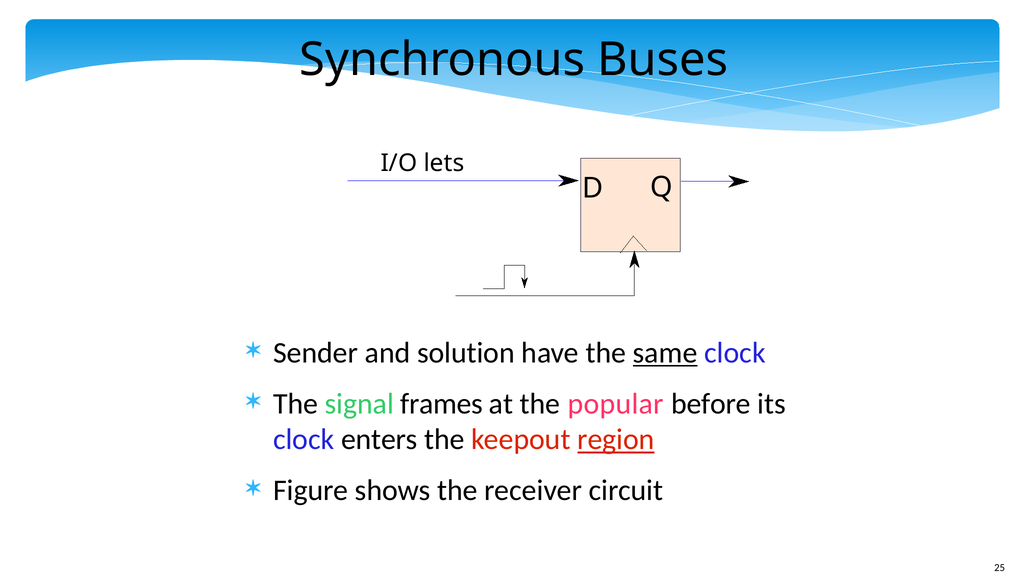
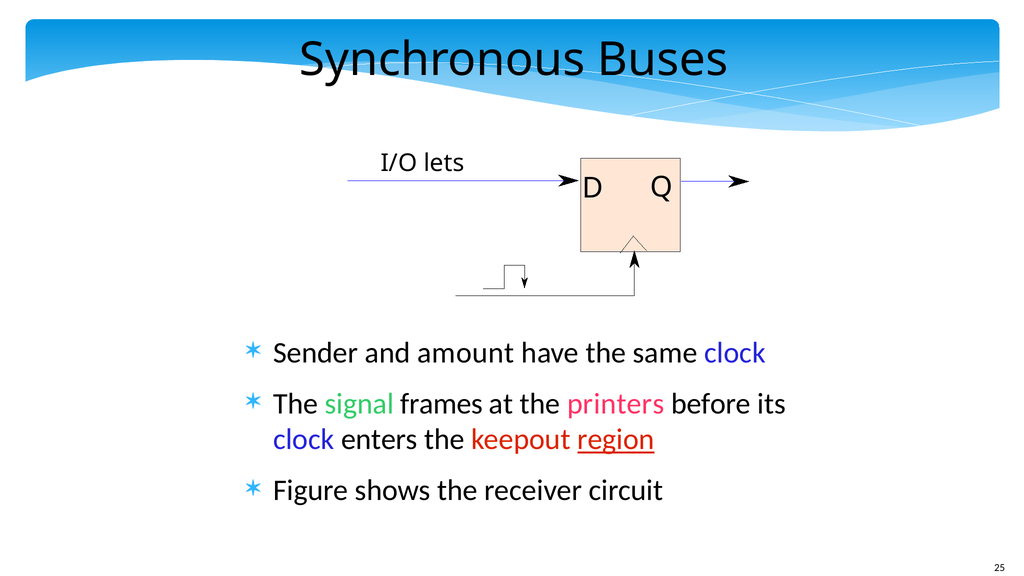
solution: solution -> amount
same underline: present -> none
popular: popular -> printers
